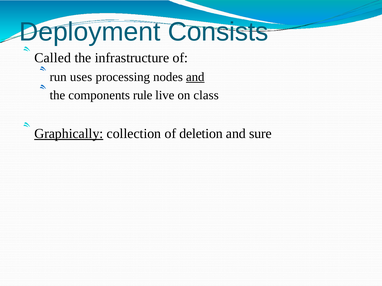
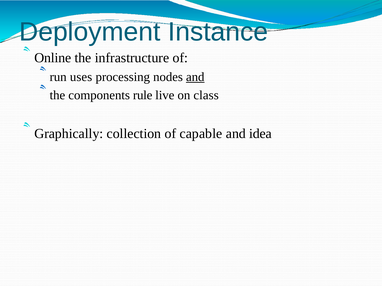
Consists: Consists -> Instance
Called: Called -> Online
Graphically underline: present -> none
deletion: deletion -> capable
sure: sure -> idea
